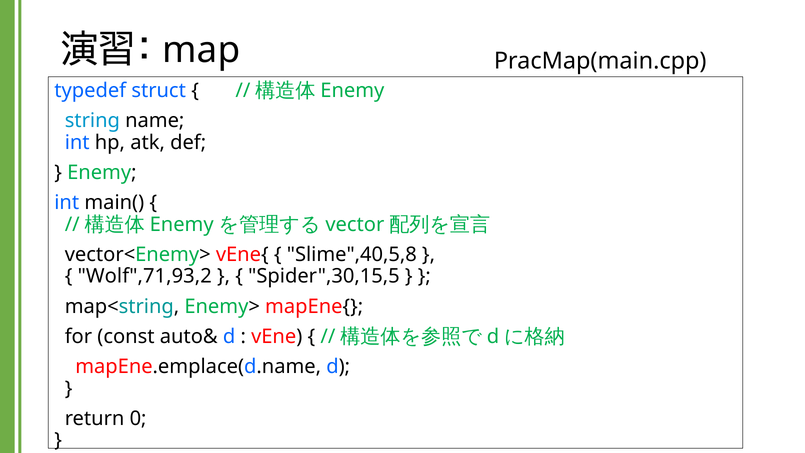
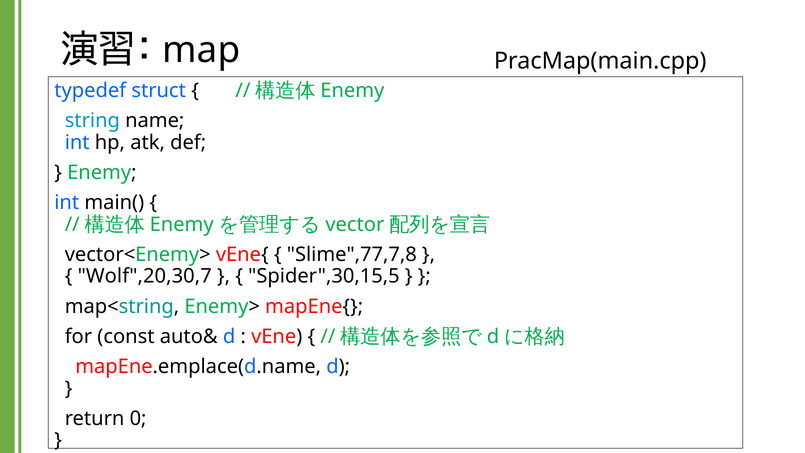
Slime",40,5,8: Slime",40,5,8 -> Slime",77,7,8
Wolf",71,93,2: Wolf",71,93,2 -> Wolf",20,30,7
